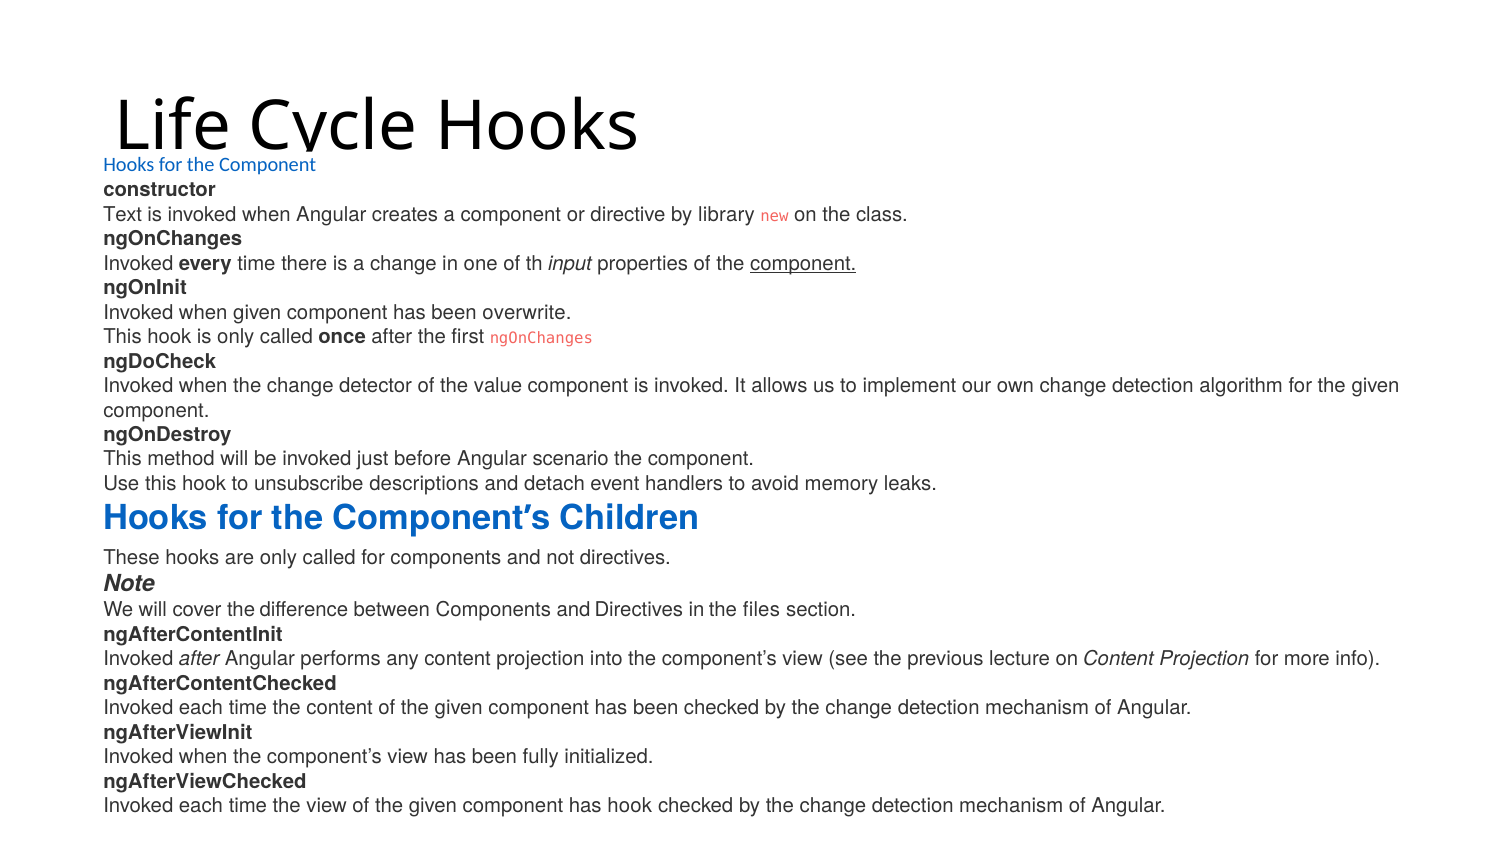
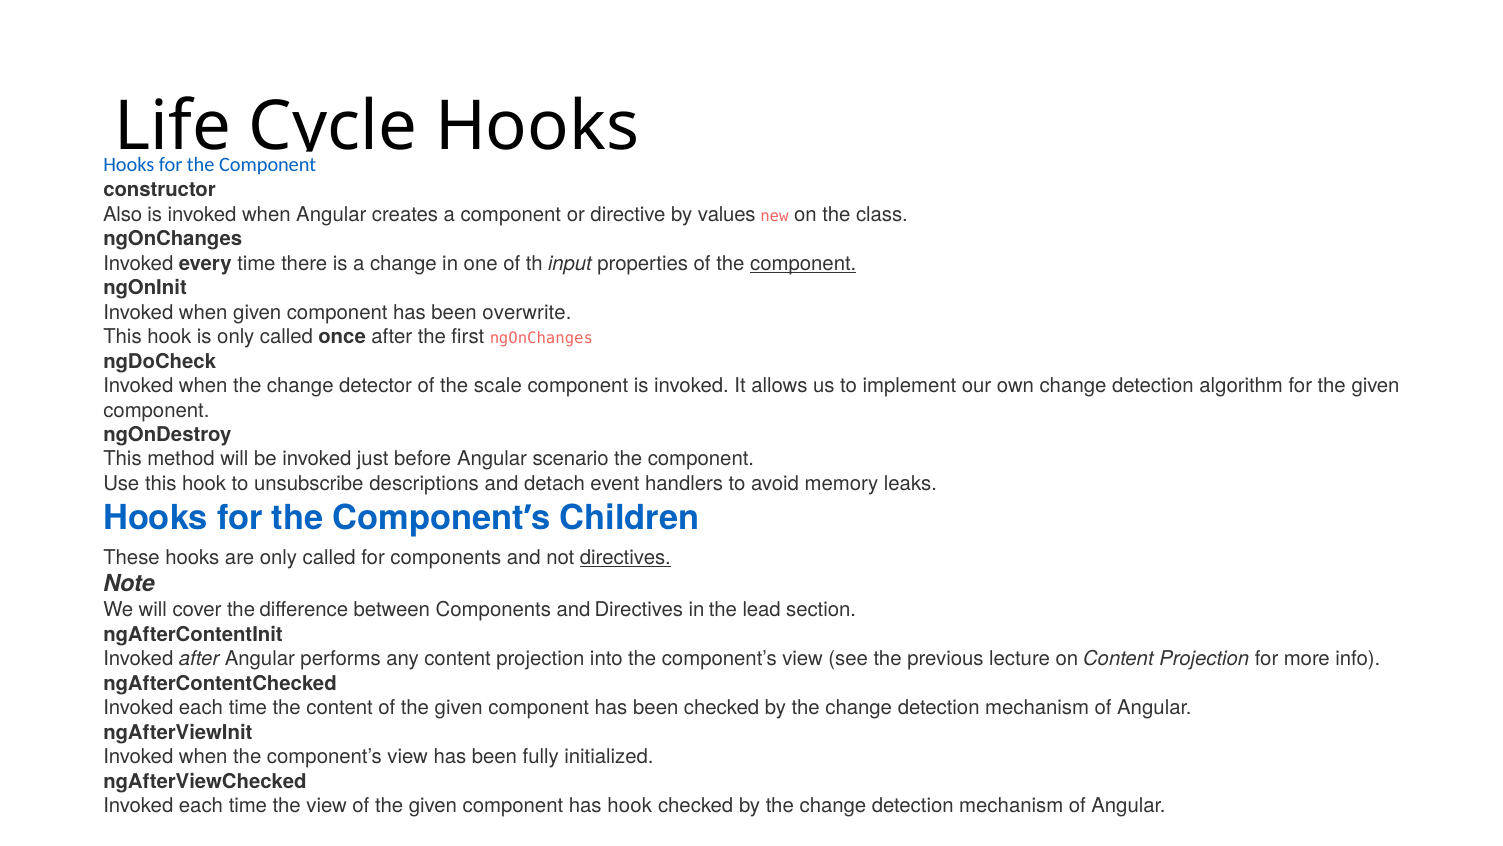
Text: Text -> Also
library: library -> values
value: value -> scale
directives at (625, 557) underline: none -> present
files: files -> lead
